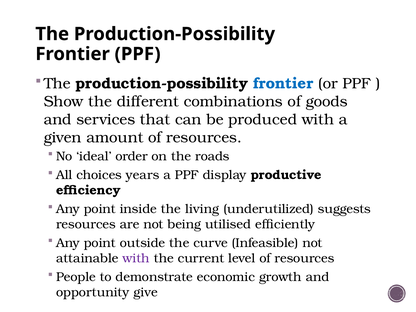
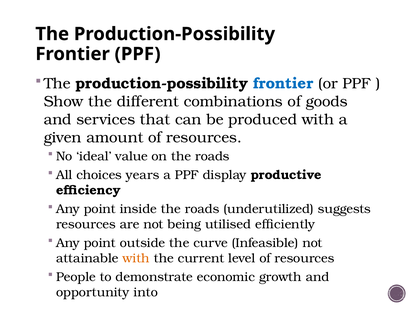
order: order -> value
inside the living: living -> roads
with at (136, 258) colour: purple -> orange
give: give -> into
